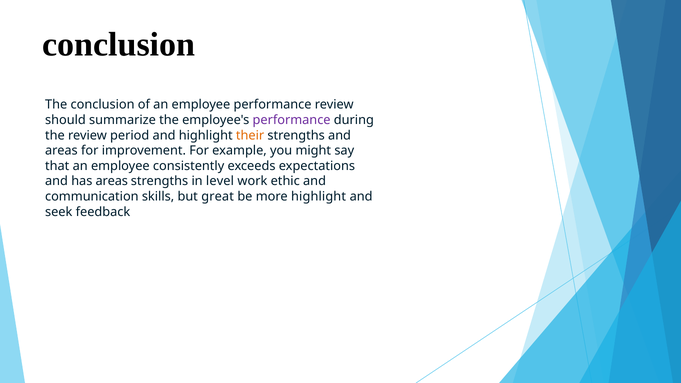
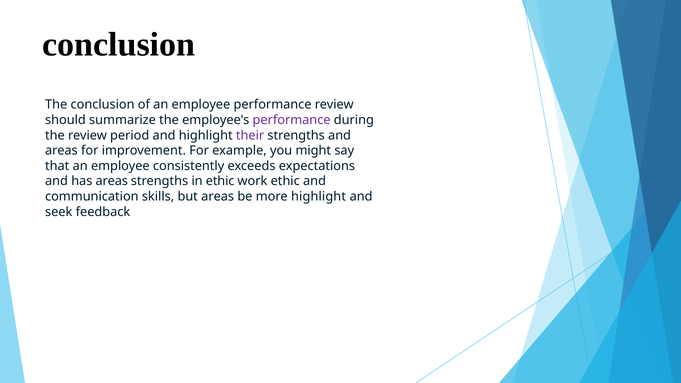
their colour: orange -> purple
in level: level -> ethic
but great: great -> areas
